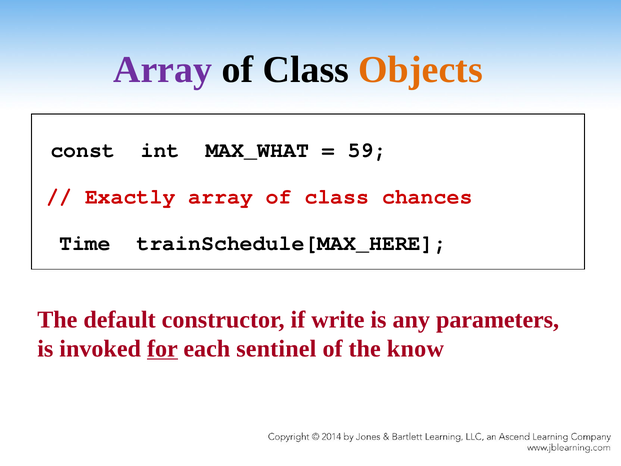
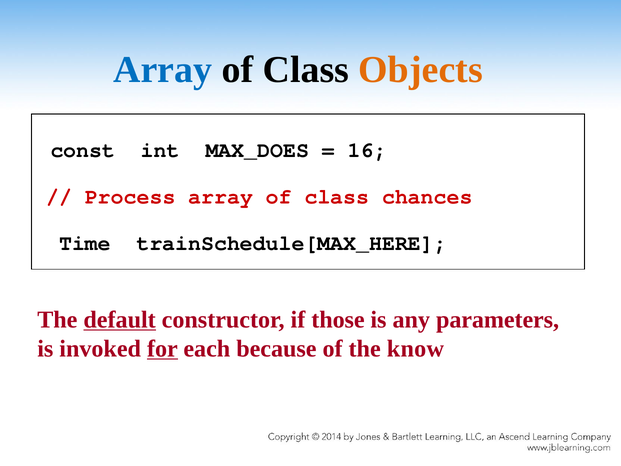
Array at (163, 70) colour: purple -> blue
MAX_WHAT: MAX_WHAT -> MAX_DOES
59: 59 -> 16
Exactly: Exactly -> Process
default underline: none -> present
write: write -> those
sentinel: sentinel -> because
